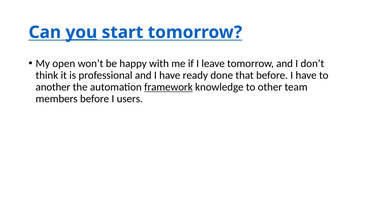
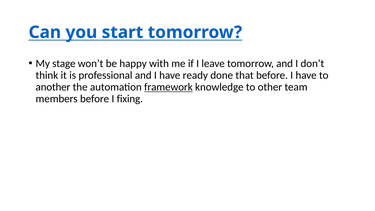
you underline: present -> none
open: open -> stage
users: users -> fixing
